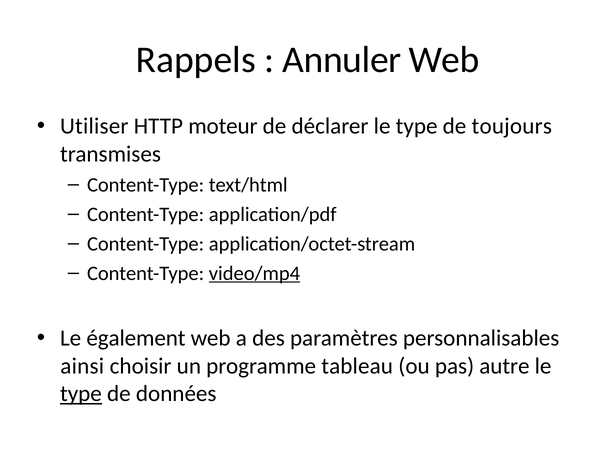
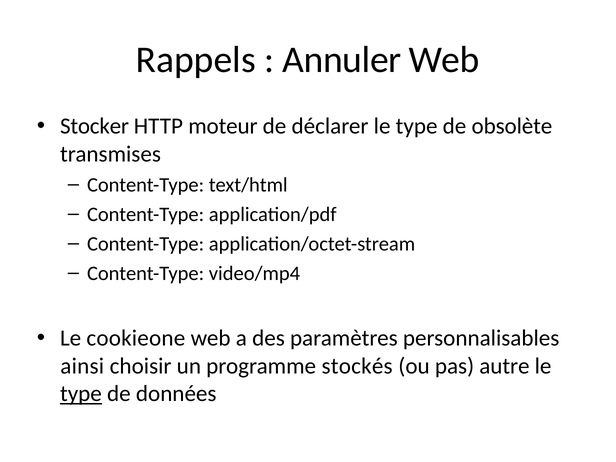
Utiliser: Utiliser -> Stocker
toujours: toujours -> obsolète
video/mp4 underline: present -> none
également: également -> cookieone
tableau: tableau -> stockés
